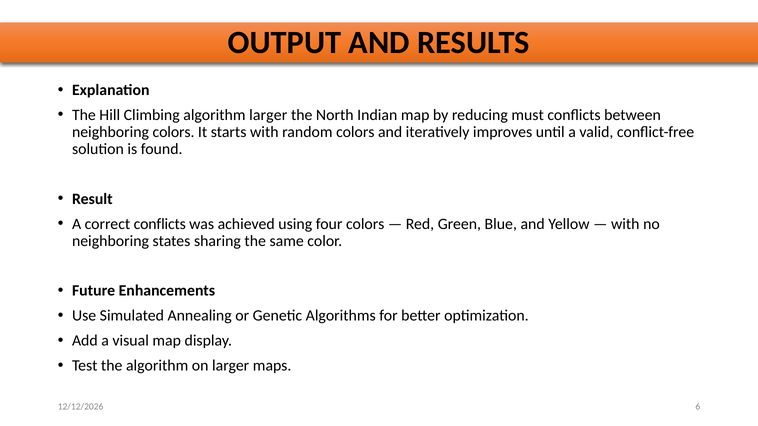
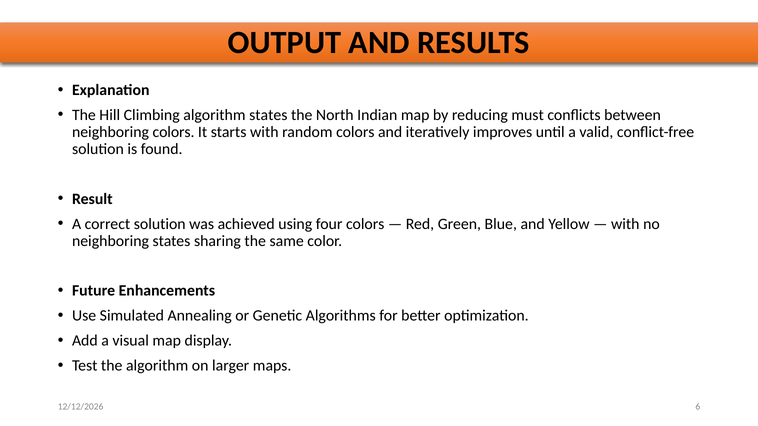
algorithm larger: larger -> states
correct conflicts: conflicts -> solution
